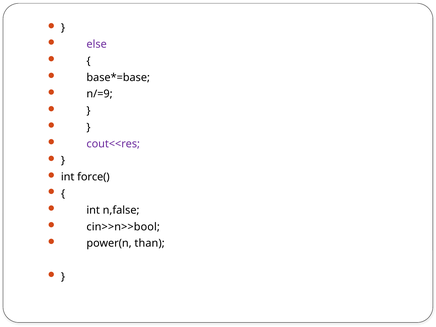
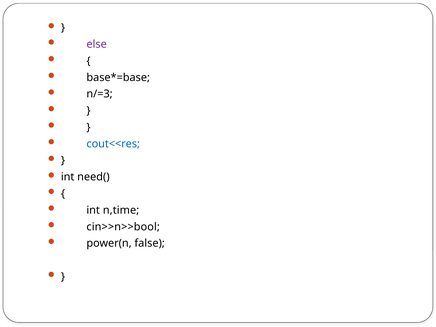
n/=9: n/=9 -> n/=3
cout<<res colour: purple -> blue
force(: force( -> need(
n,false: n,false -> n,time
than: than -> false
